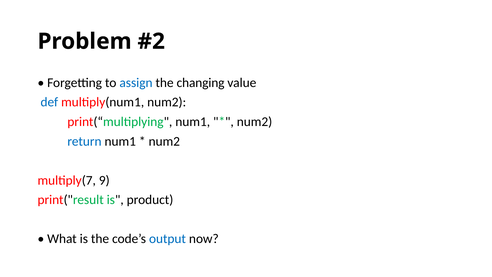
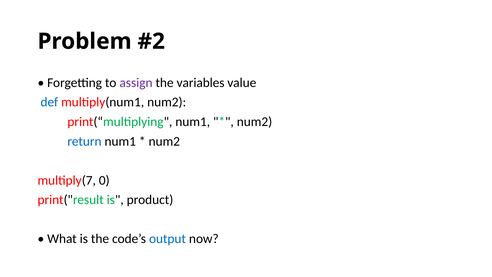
assign colour: blue -> purple
changing: changing -> variables
9: 9 -> 0
